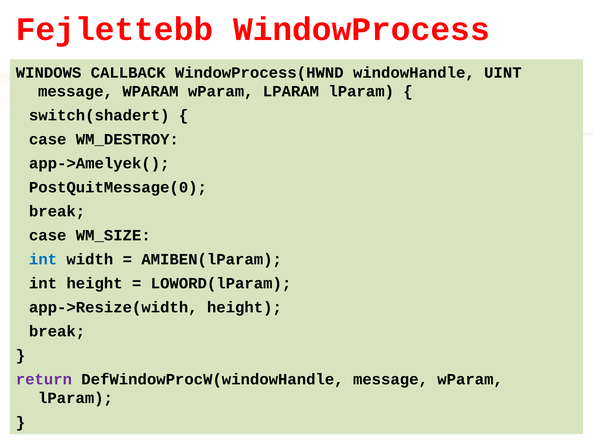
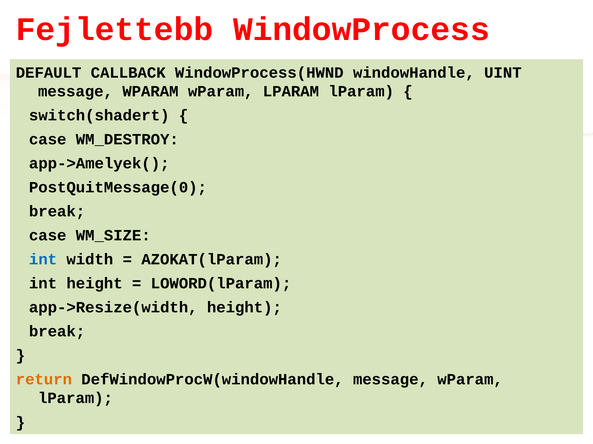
WINDOWS: WINDOWS -> DEFAULT
AMIBEN(lParam: AMIBEN(lParam -> AZOKAT(lParam
return colour: purple -> orange
